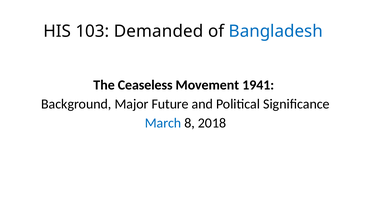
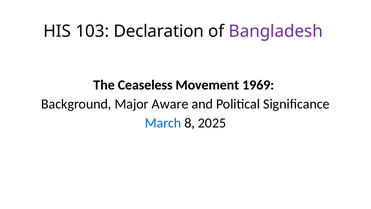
Demanded: Demanded -> Declaration
Bangladesh colour: blue -> purple
1941: 1941 -> 1969
Future: Future -> Aware
2018: 2018 -> 2025
